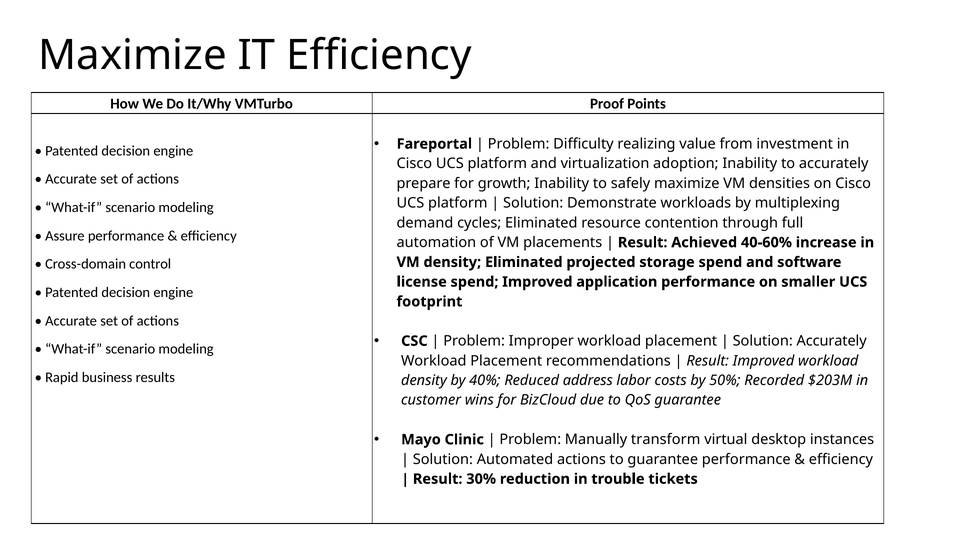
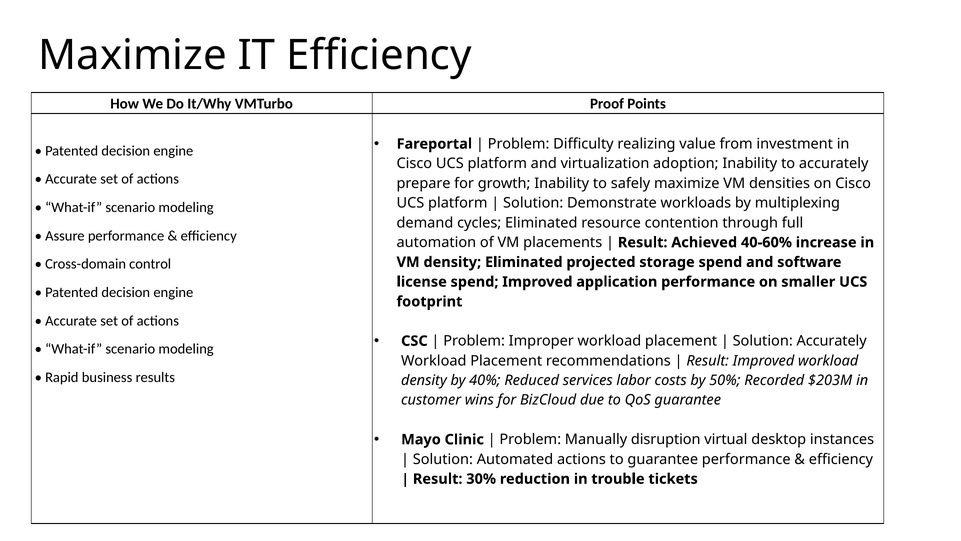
address: address -> services
transform: transform -> disruption
